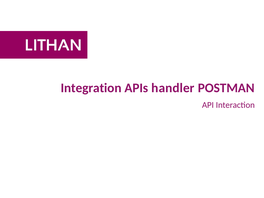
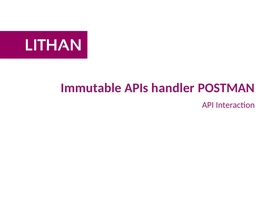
Integration: Integration -> Immutable
